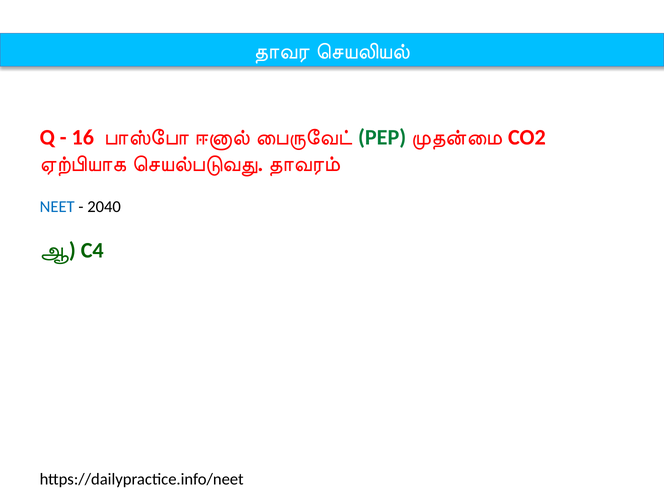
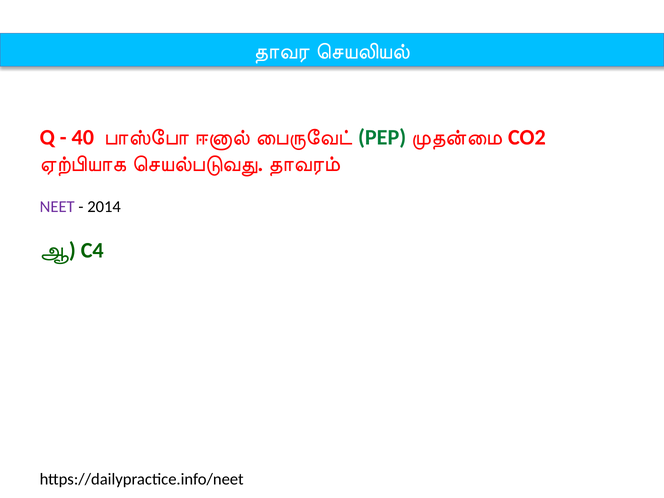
16: 16 -> 40
NEET colour: blue -> purple
2040: 2040 -> 2014
